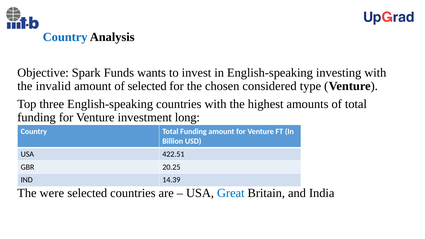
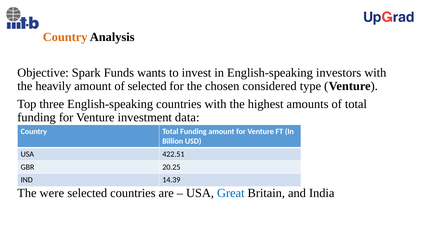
Country at (65, 37) colour: blue -> orange
investing: investing -> investors
invalid: invalid -> heavily
long: long -> data
